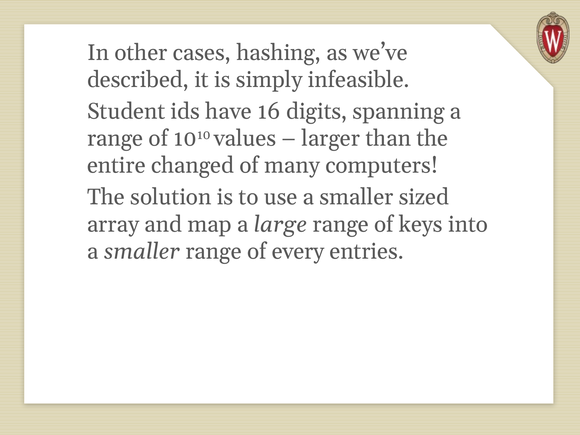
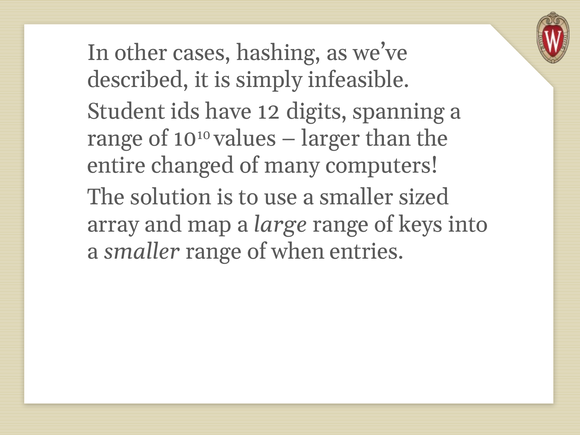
16: 16 -> 12
every: every -> when
